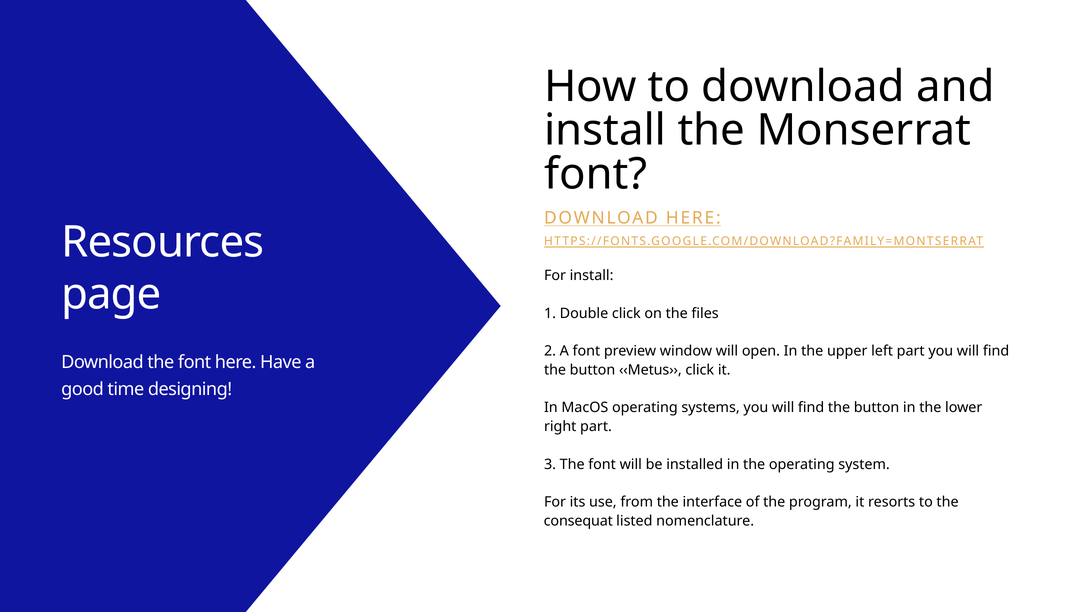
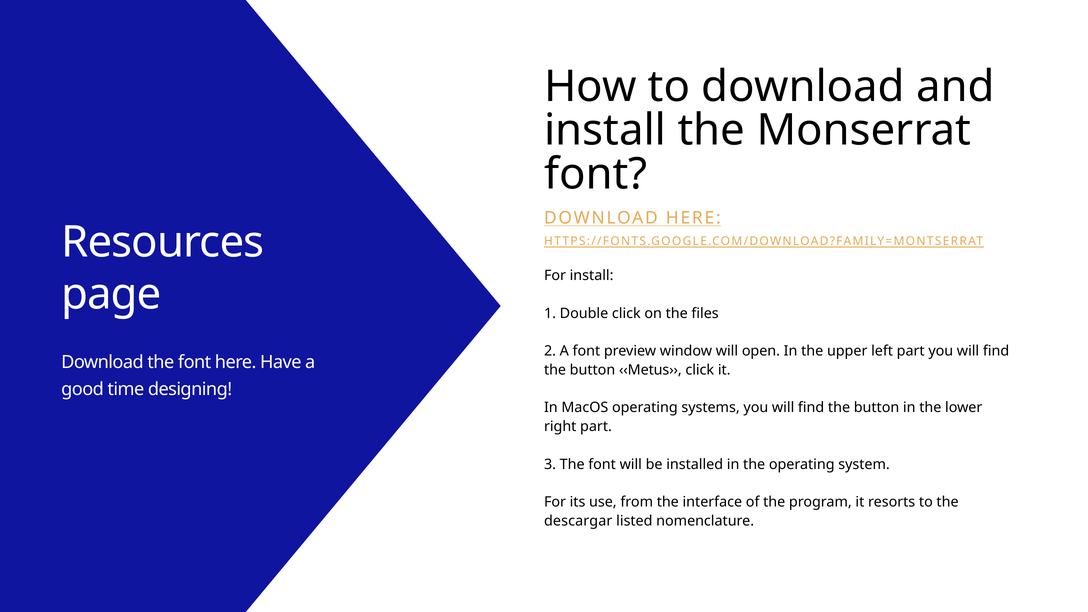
consequat: consequat -> descargar
